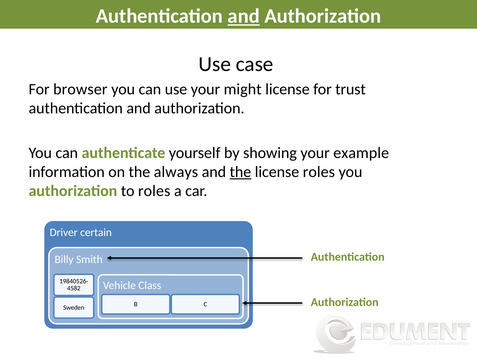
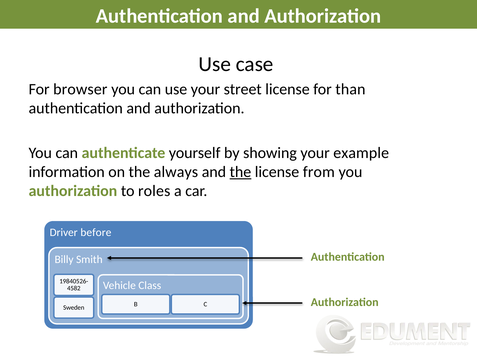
and at (244, 16) underline: present -> none
might: might -> street
trust: trust -> than
license roles: roles -> from
certain: certain -> before
